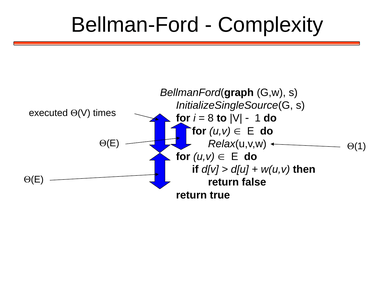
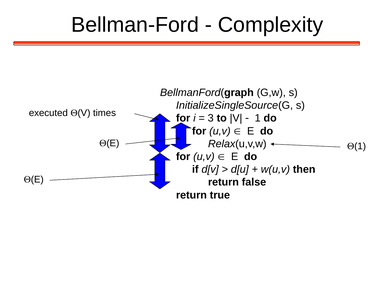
8: 8 -> 3
